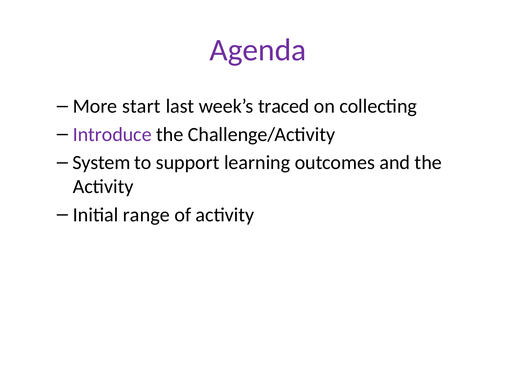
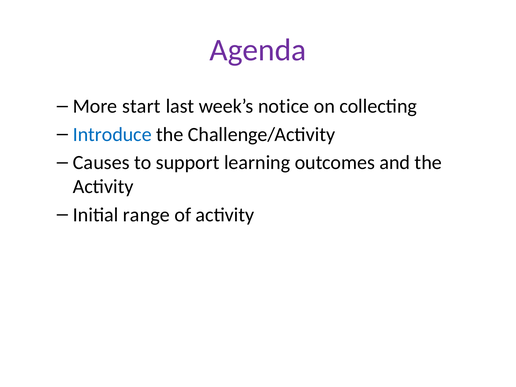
traced: traced -> notice
Introduce colour: purple -> blue
System: System -> Causes
